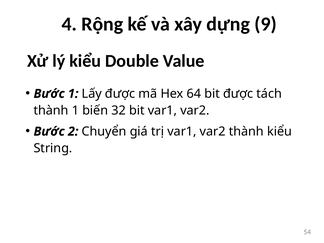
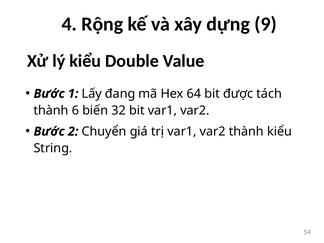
Lấy được: được -> đang
thành 1: 1 -> 6
